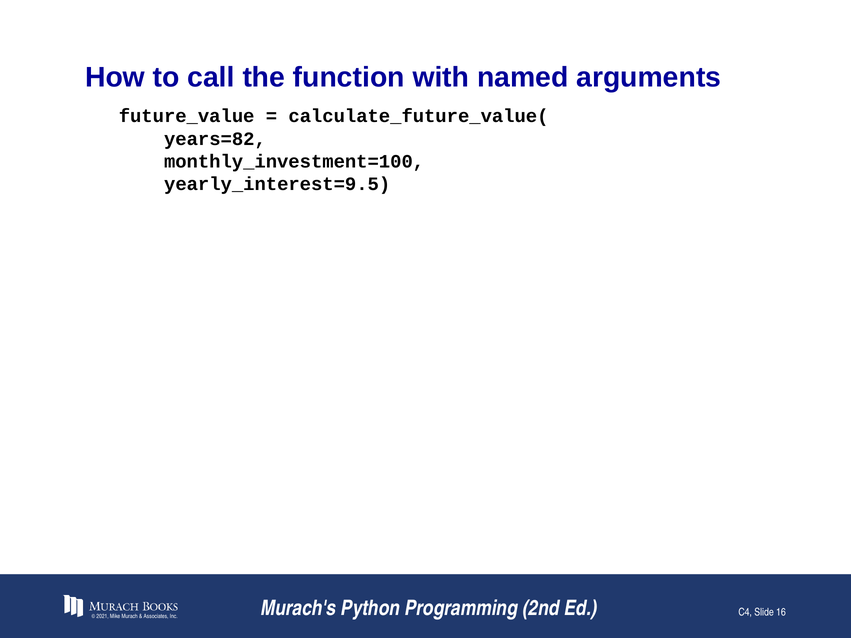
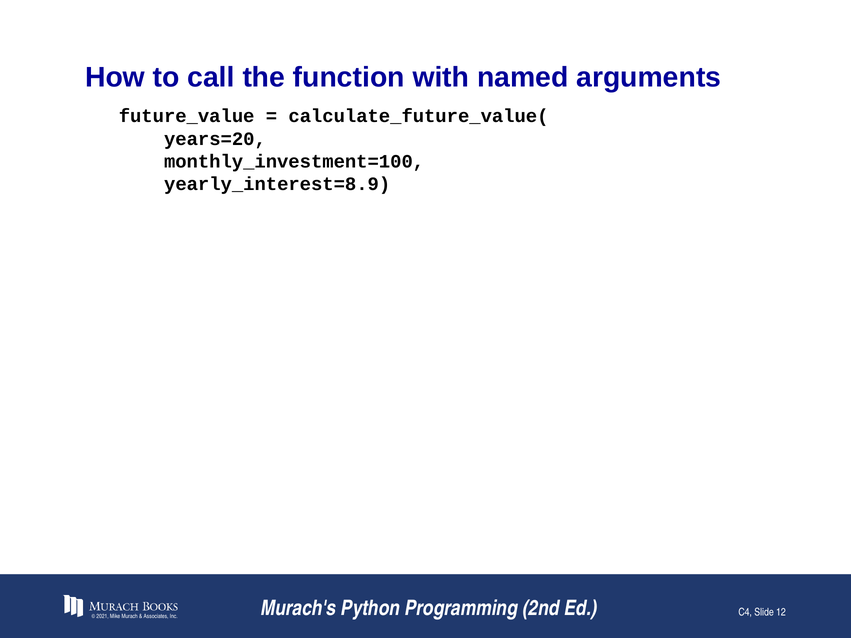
years=82: years=82 -> years=20
yearly_interest=9.5: yearly_interest=9.5 -> yearly_interest=8.9
16: 16 -> 12
